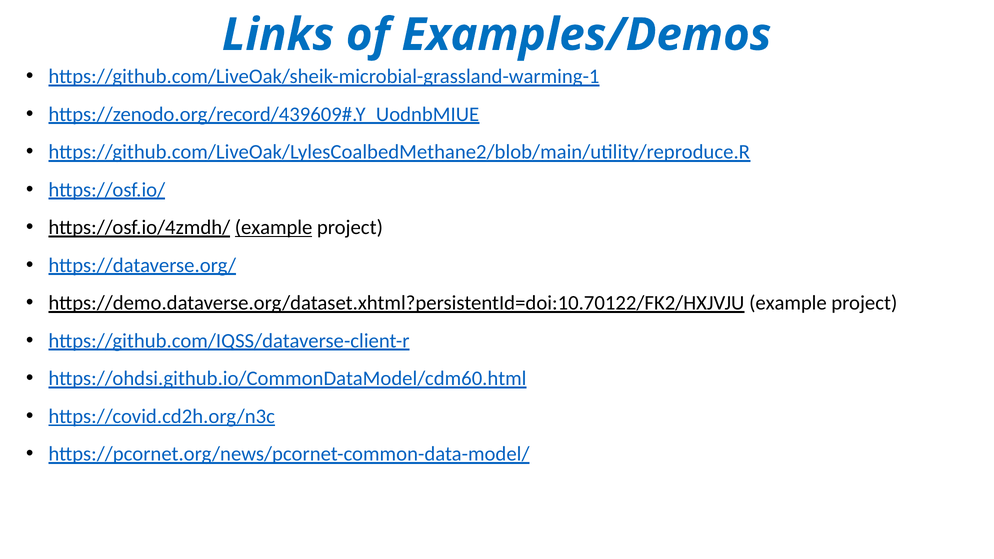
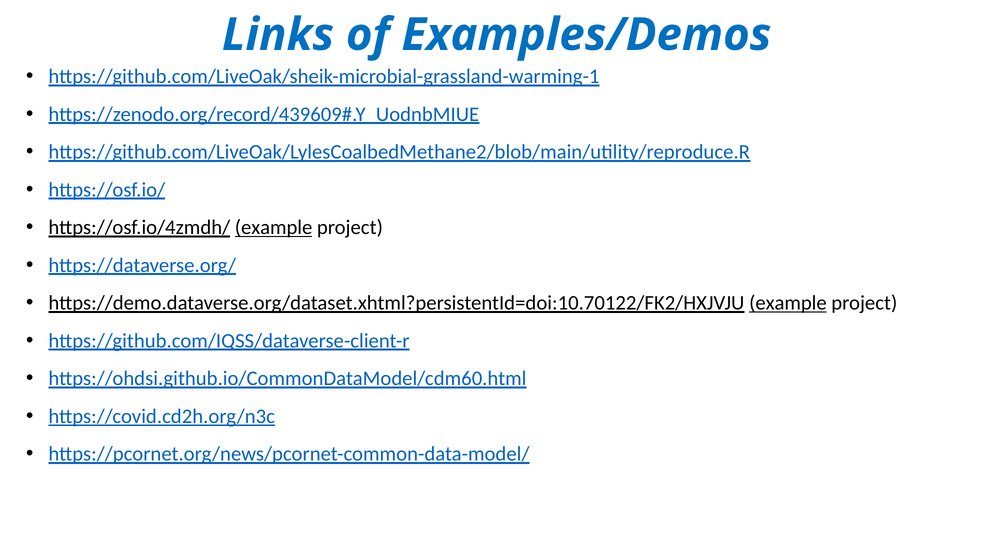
example at (788, 303) underline: none -> present
